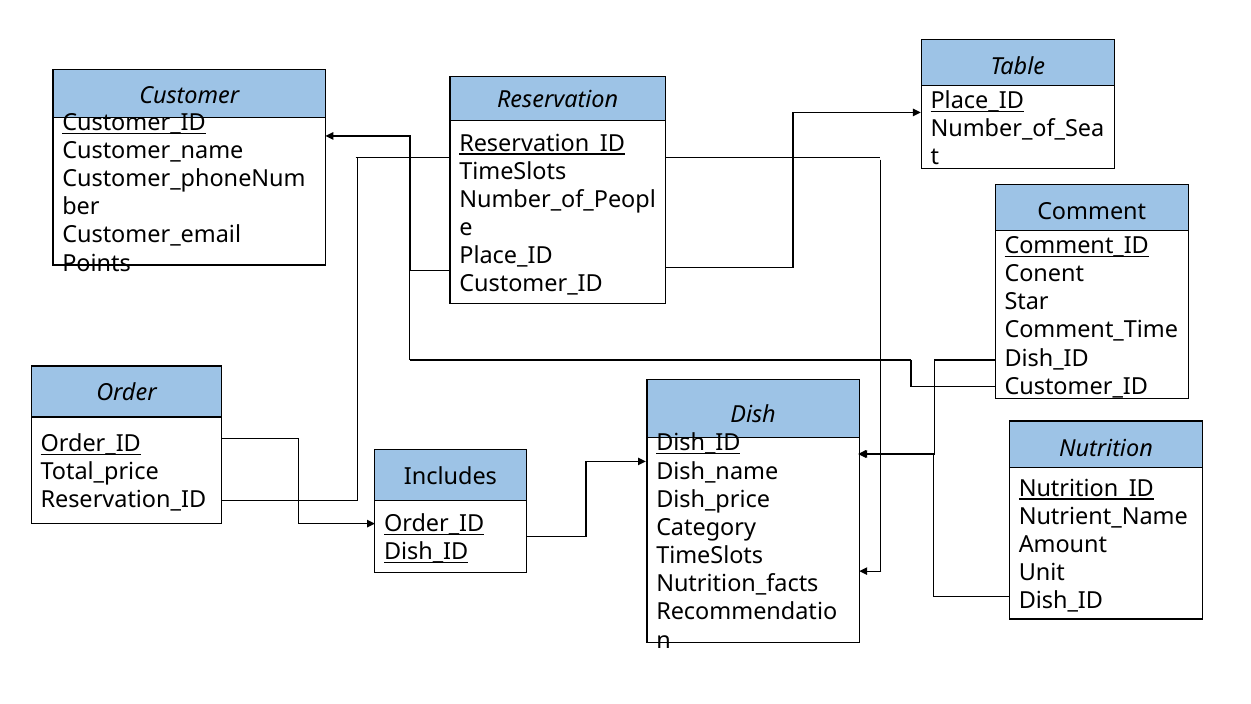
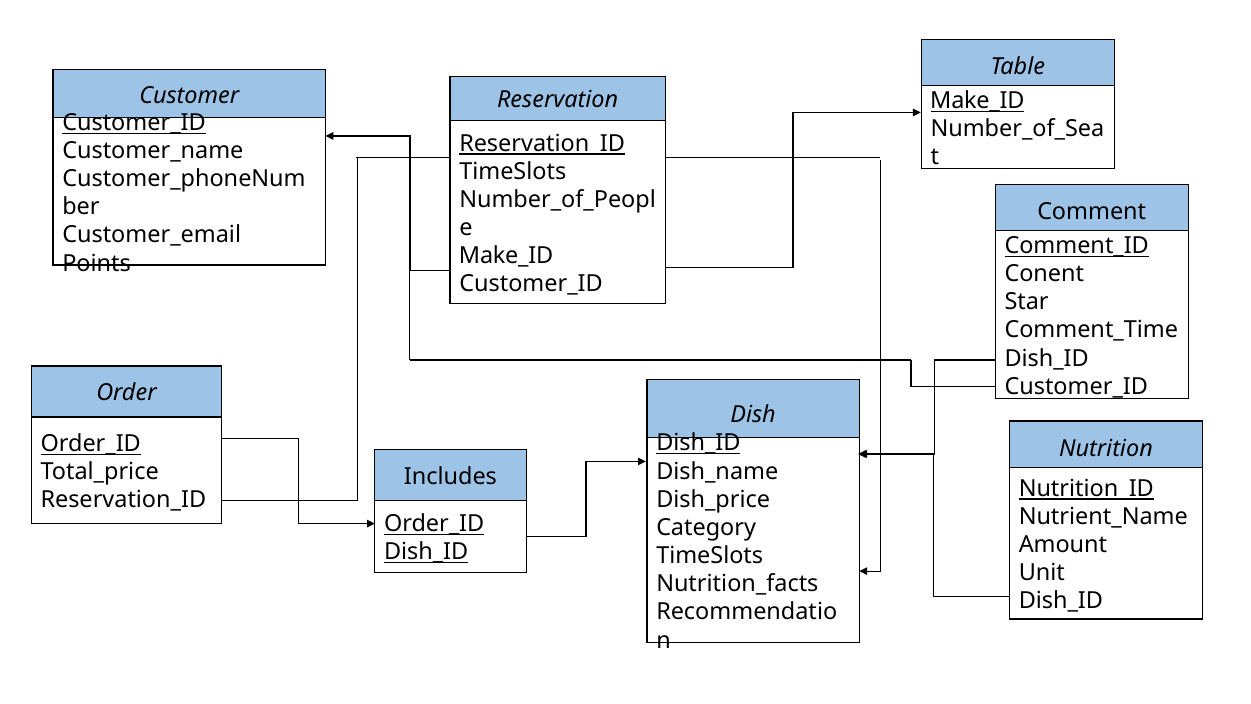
Place_ID at (977, 101): Place_ID -> Make_ID
Place_ID at (506, 256): Place_ID -> Make_ID
